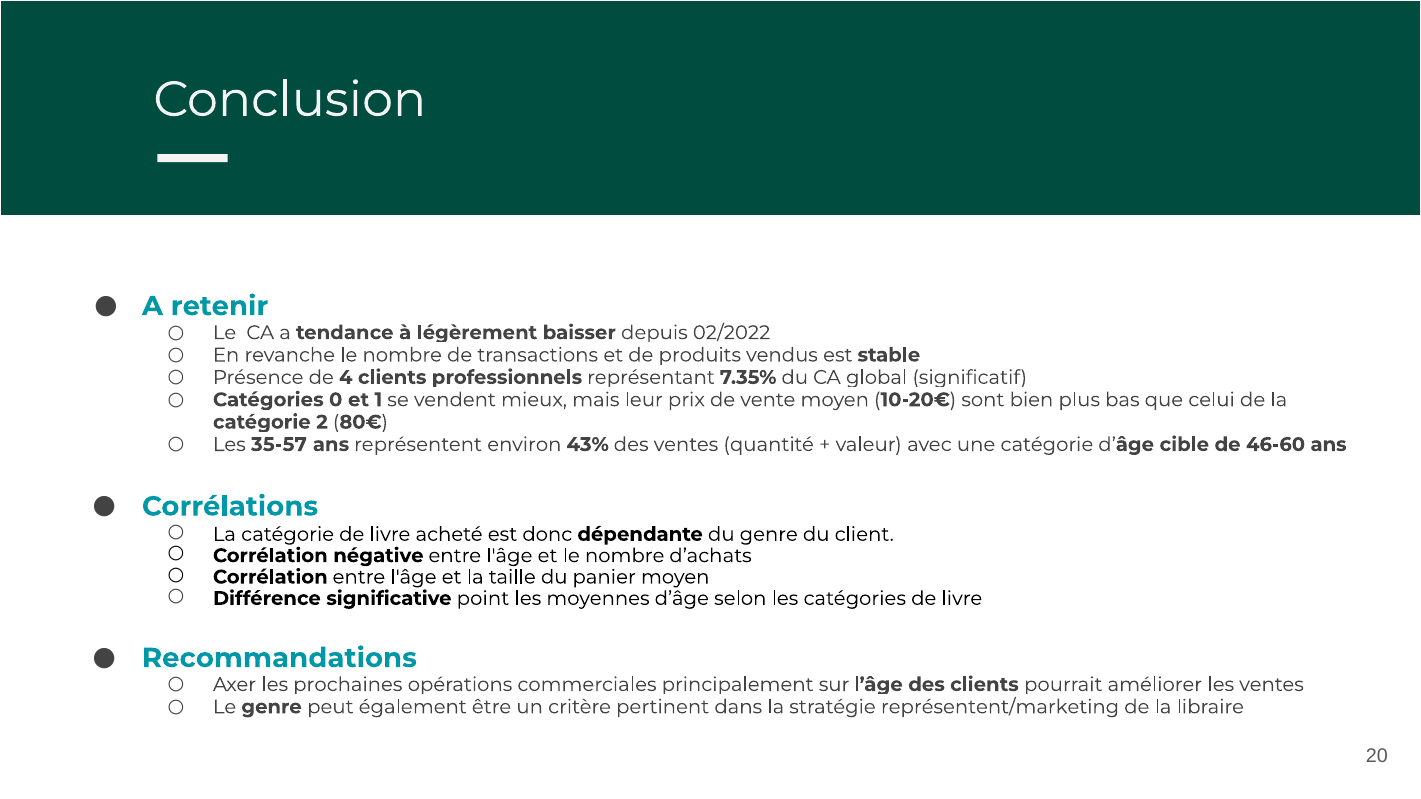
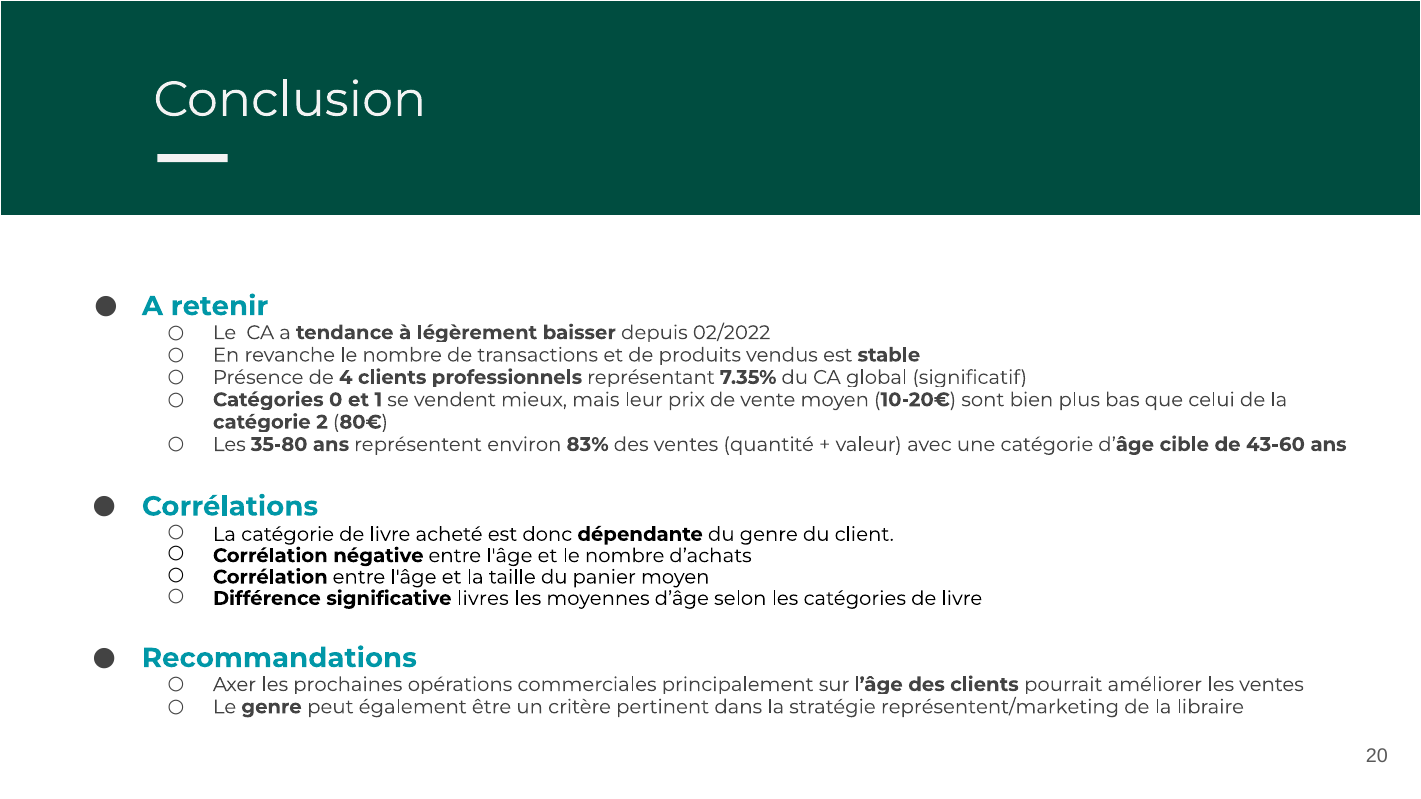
35-57: 35-57 -> 35-80
43%: 43% -> 83%
46-60: 46-60 -> 43-60
point: point -> livres
